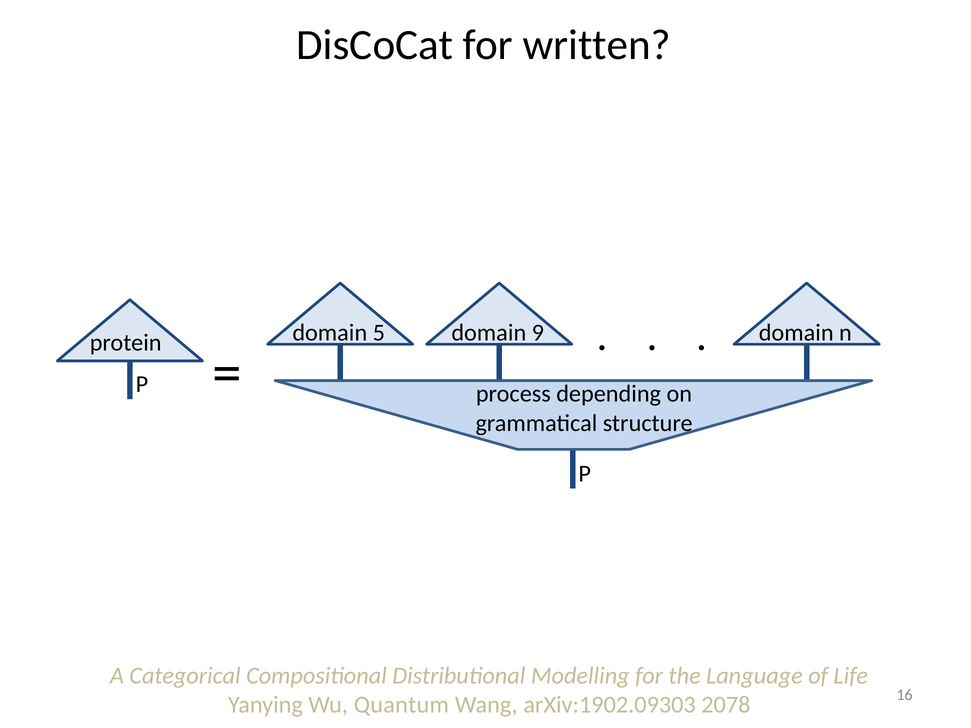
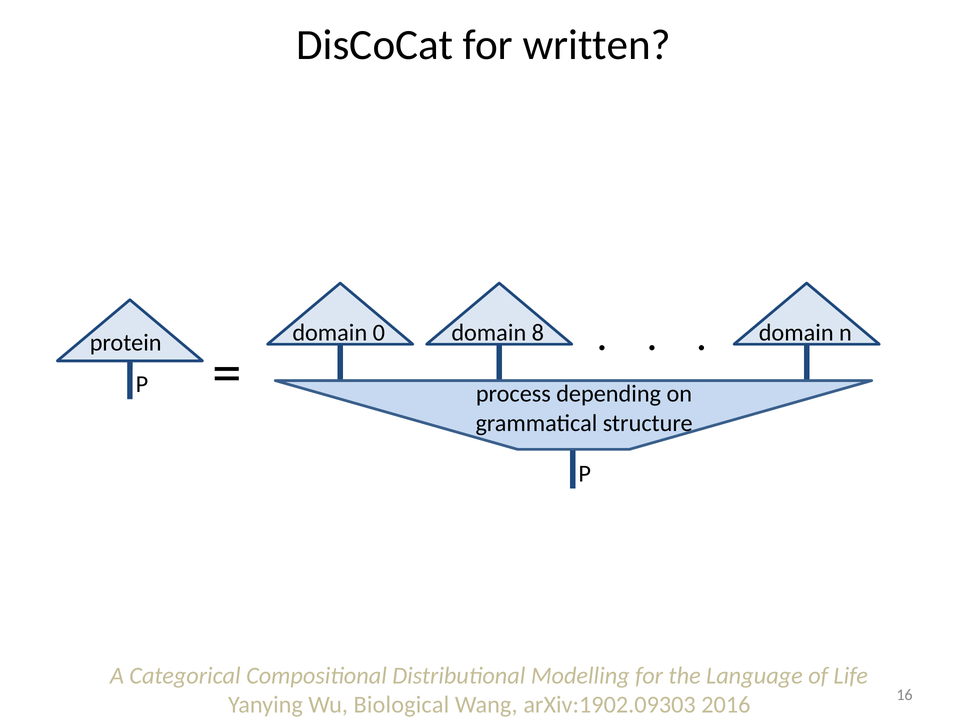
5: 5 -> 0
9: 9 -> 8
Quantum: Quantum -> Biological
2078: 2078 -> 2016
